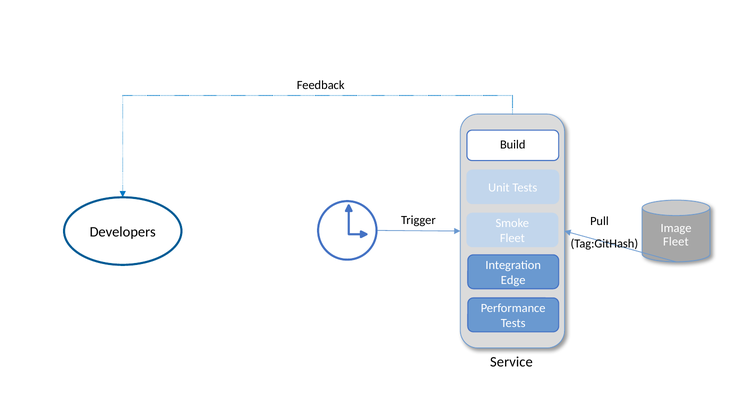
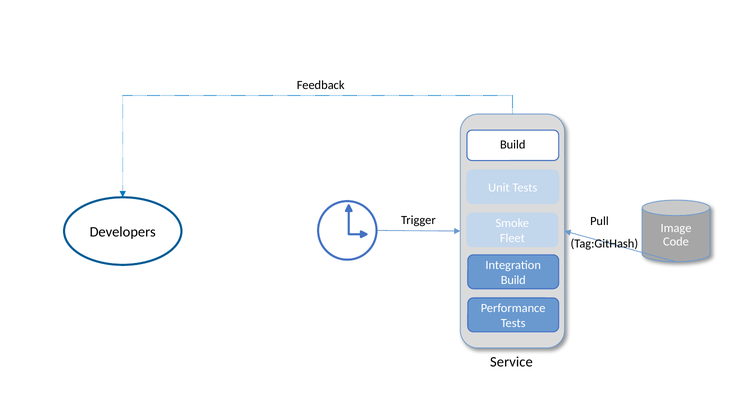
Fleet at (676, 241): Fleet -> Code
Edge at (513, 280): Edge -> Build
